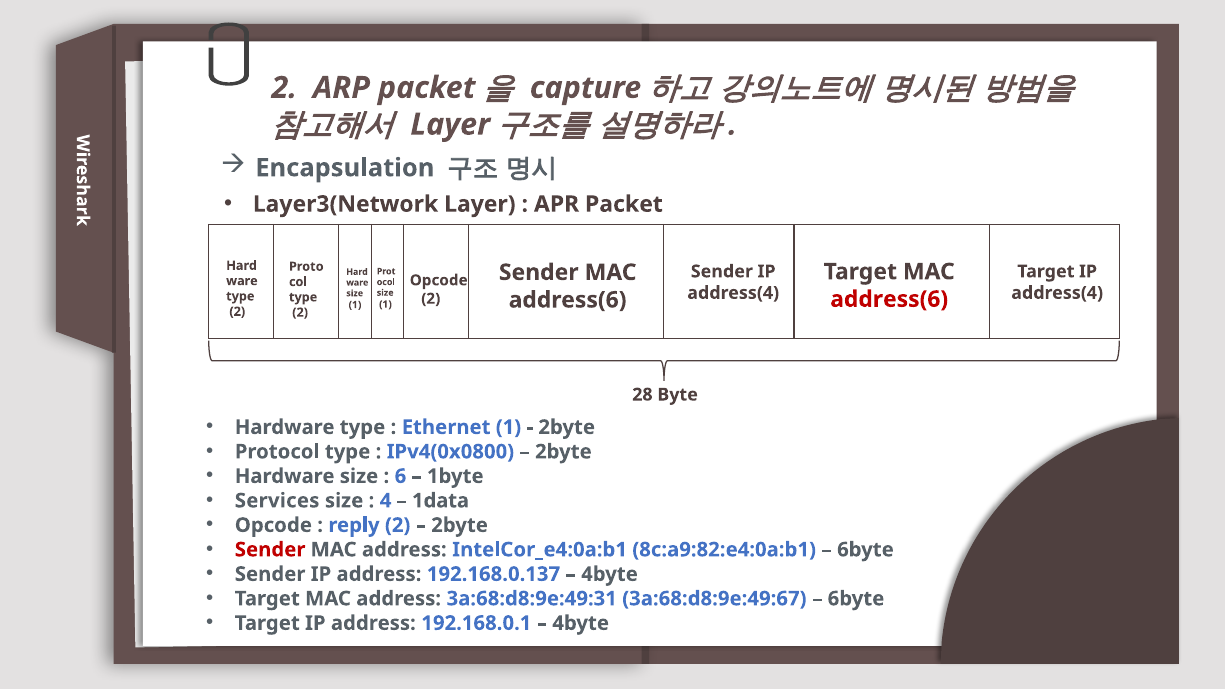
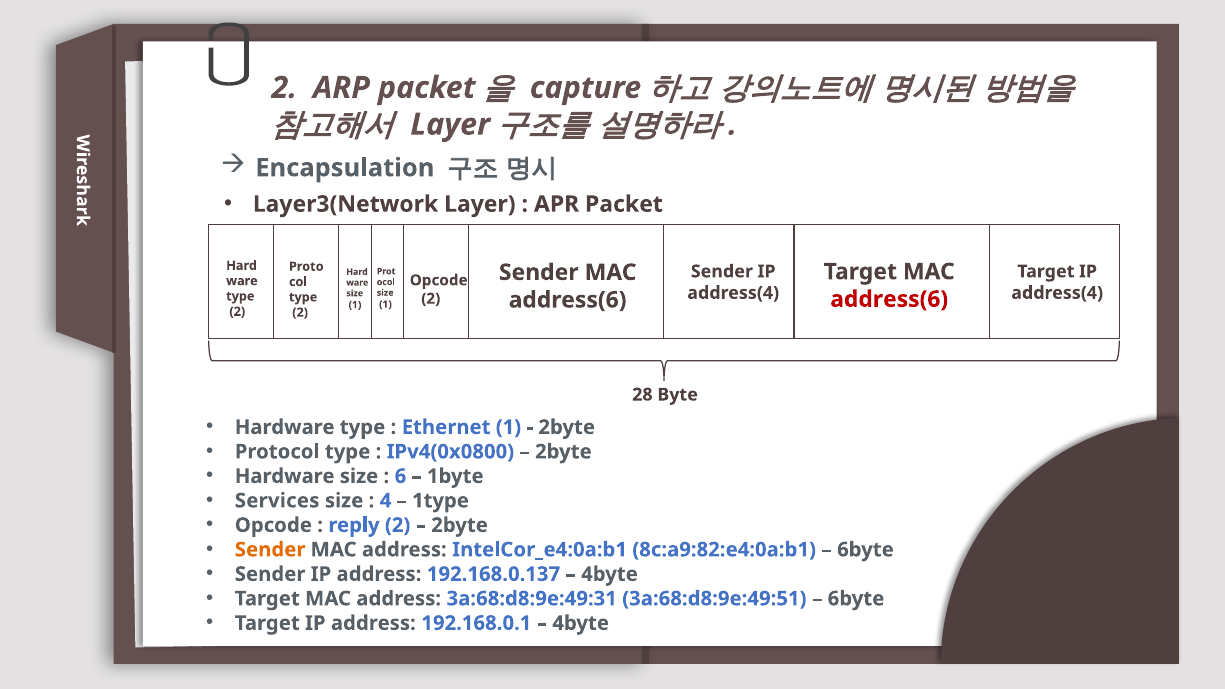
1data: 1data -> 1type
Sender at (270, 550) colour: red -> orange
3a:68:d8:9e:49:67: 3a:68:d8:9e:49:67 -> 3a:68:d8:9e:49:51
